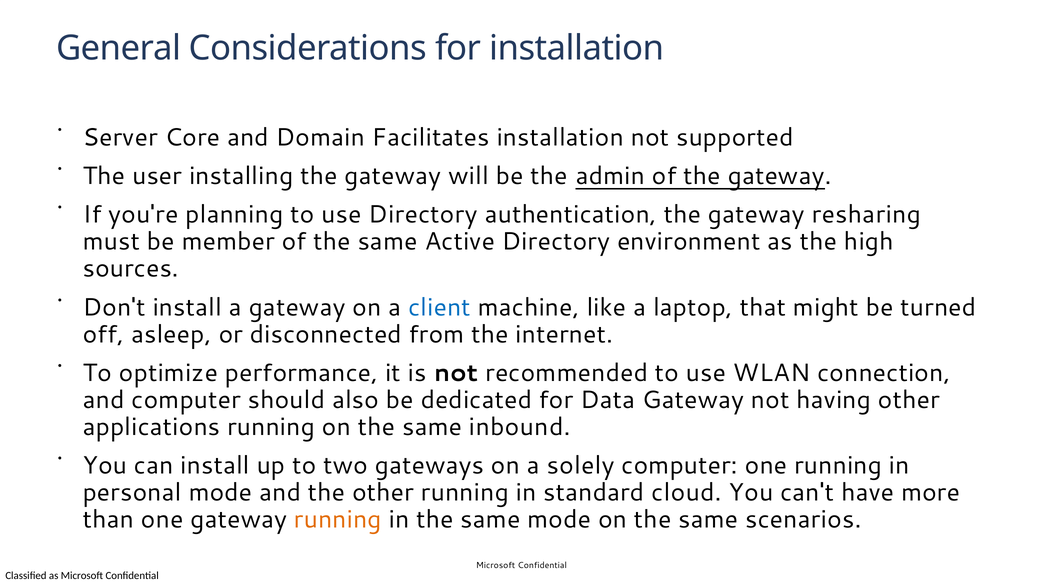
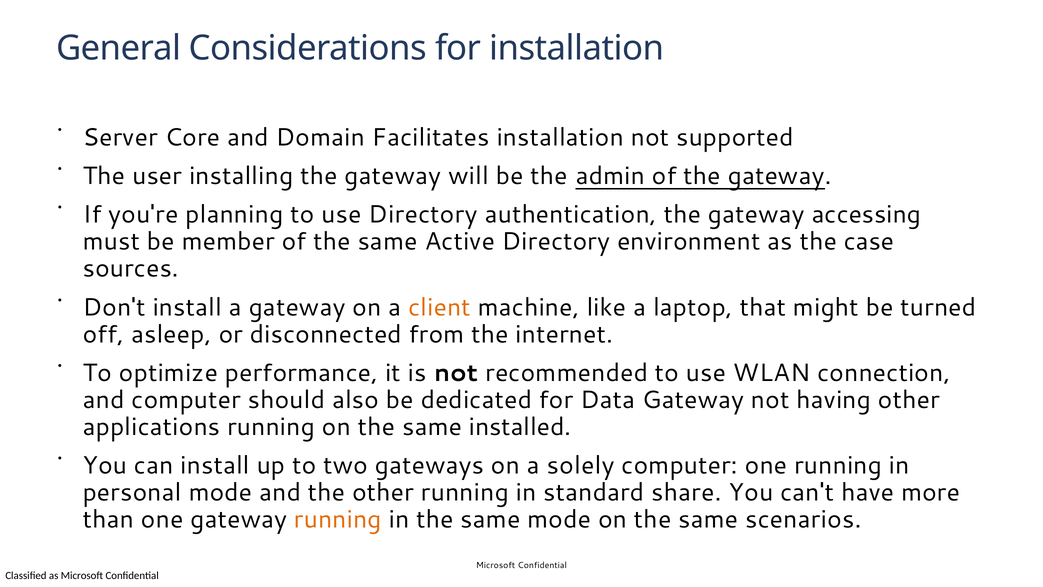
resharing: resharing -> accessing
high: high -> case
client colour: blue -> orange
inbound: inbound -> installed
cloud: cloud -> share
